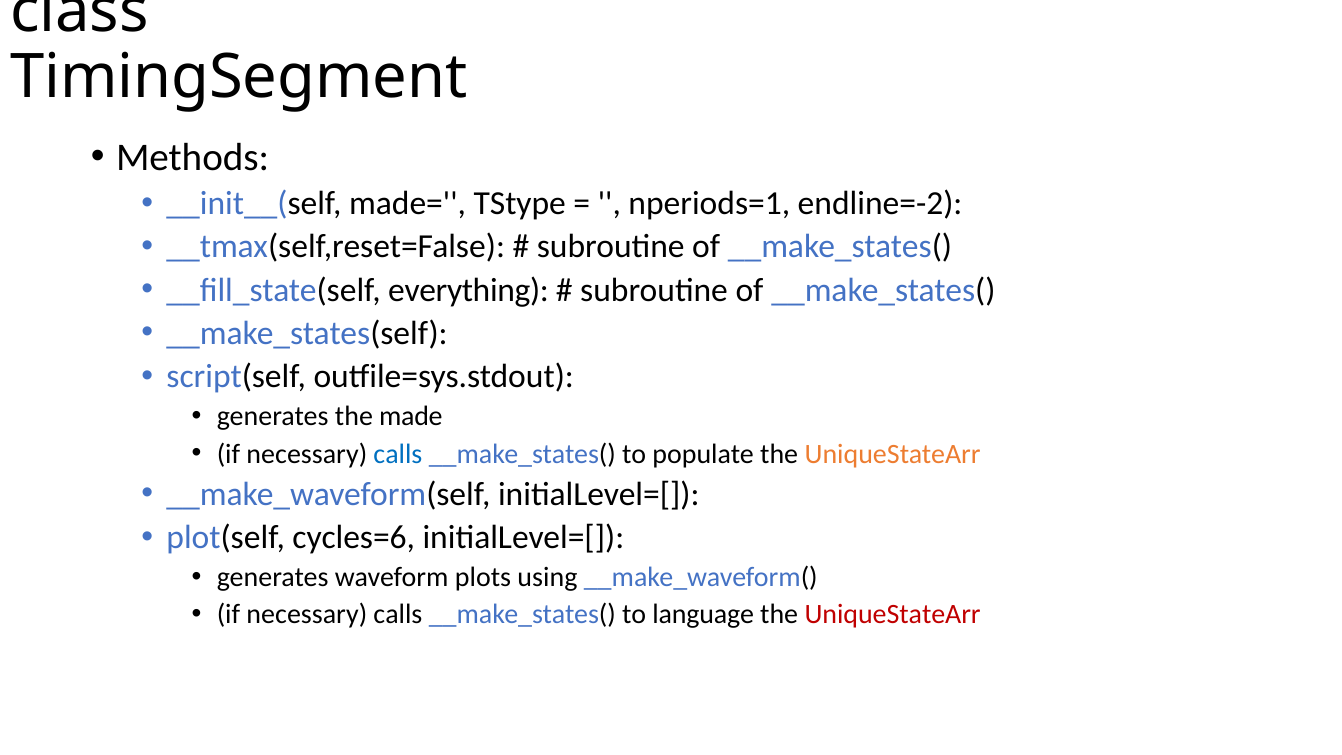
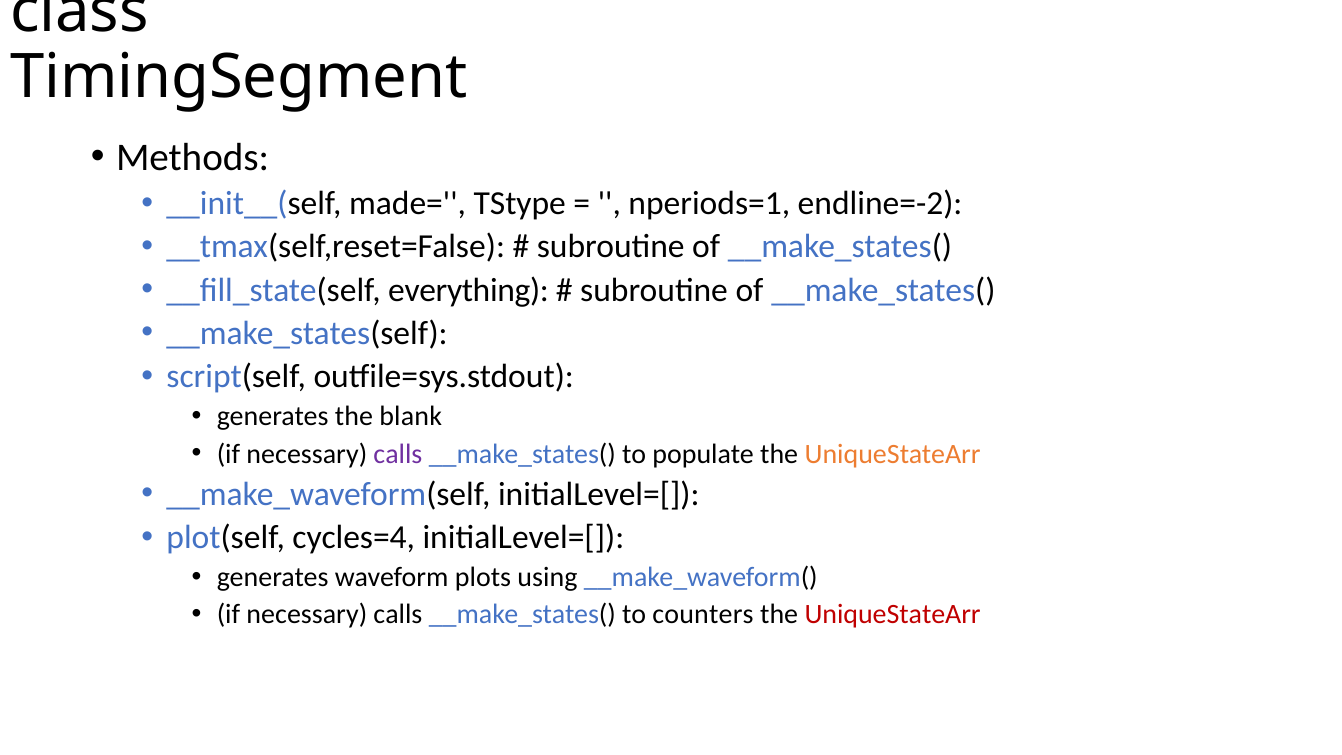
made: made -> blank
calls at (398, 454) colour: blue -> purple
cycles=6: cycles=6 -> cycles=4
language: language -> counters
